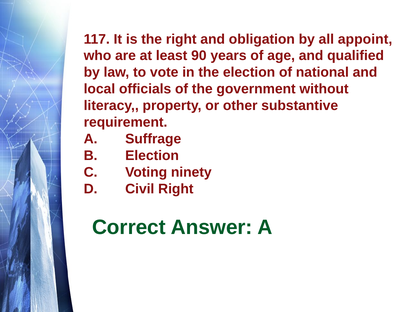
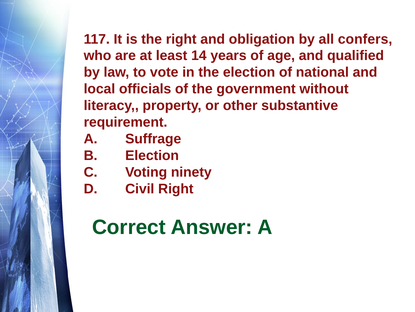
appoint: appoint -> confers
90: 90 -> 14
